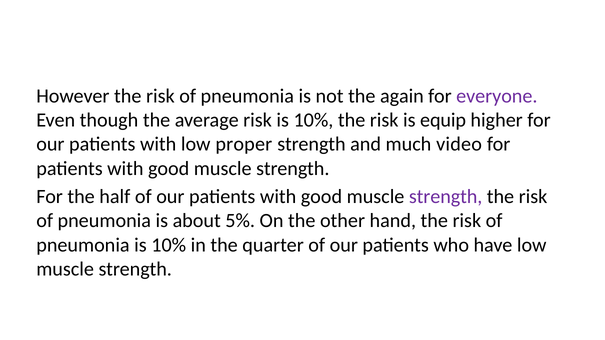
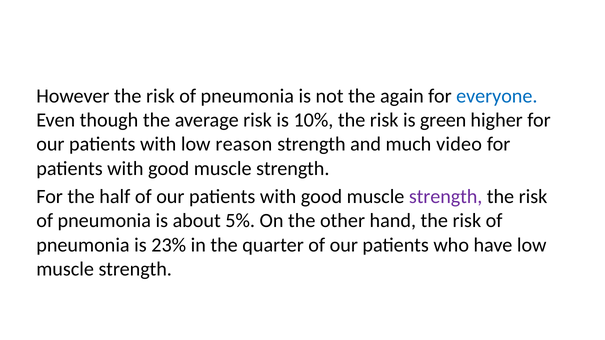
everyone colour: purple -> blue
equip: equip -> green
proper: proper -> reason
pneumonia is 10%: 10% -> 23%
